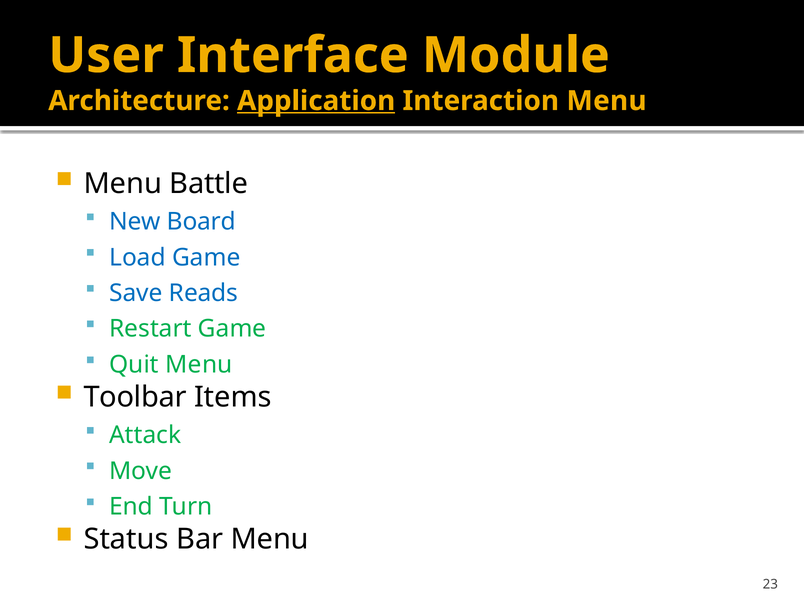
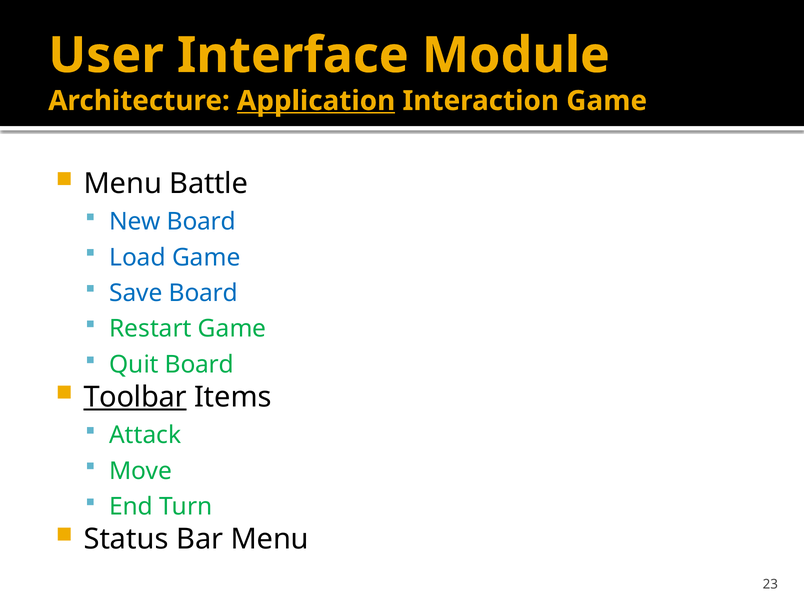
Interaction Menu: Menu -> Game
Save Reads: Reads -> Board
Quit Menu: Menu -> Board
Toolbar underline: none -> present
